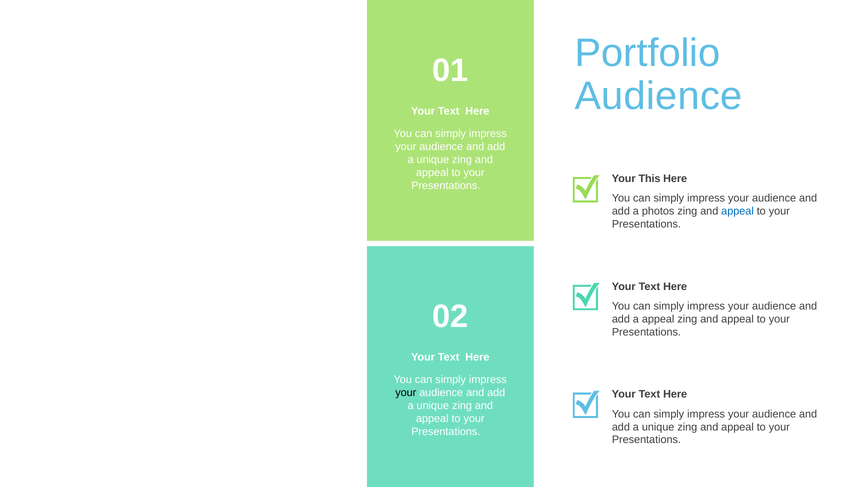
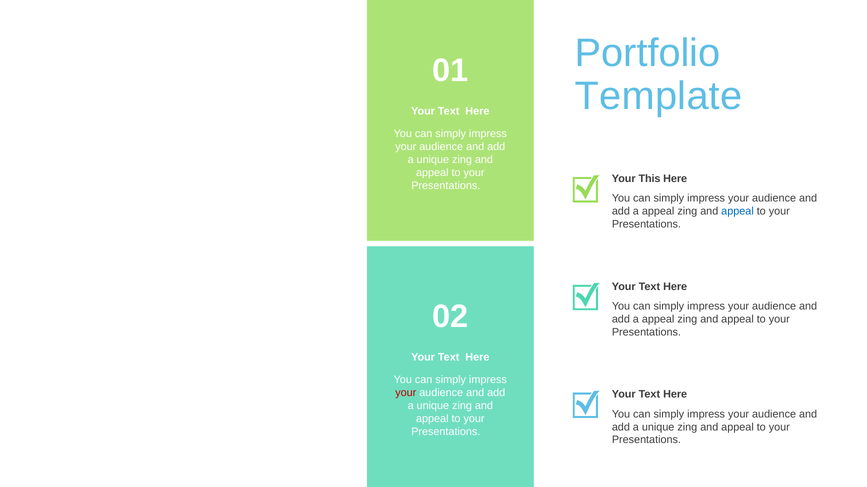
Audience at (659, 96): Audience -> Template
photos at (658, 212): photos -> appeal
your at (406, 393) colour: black -> red
